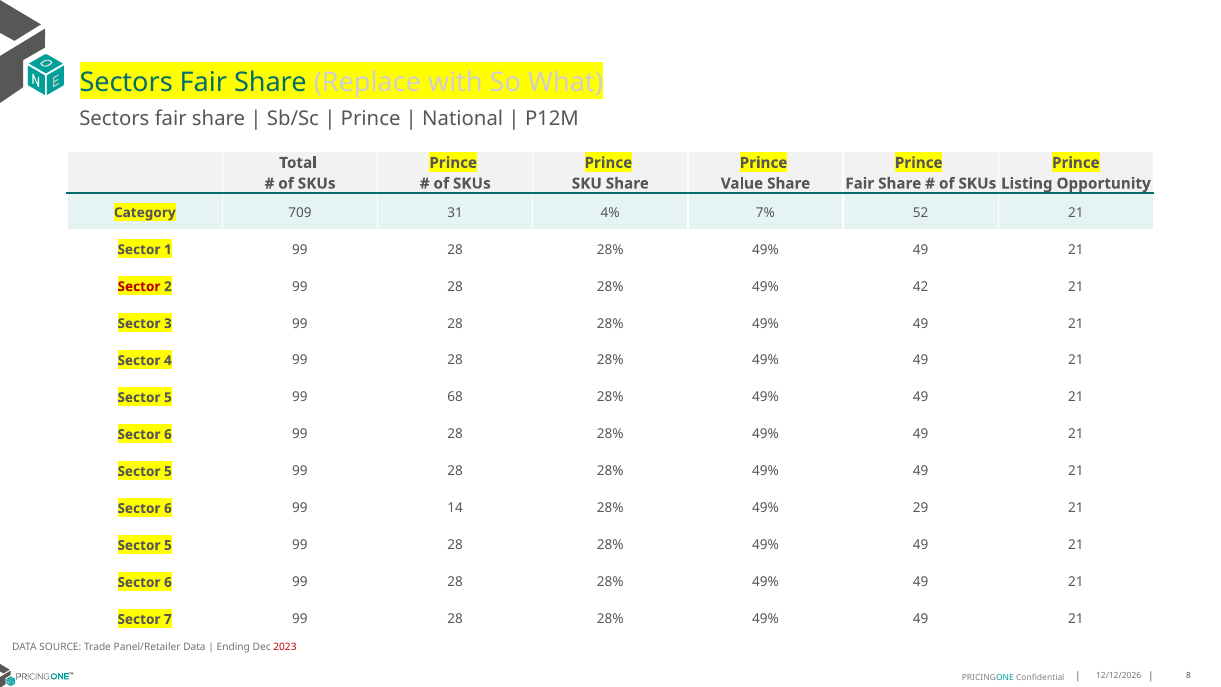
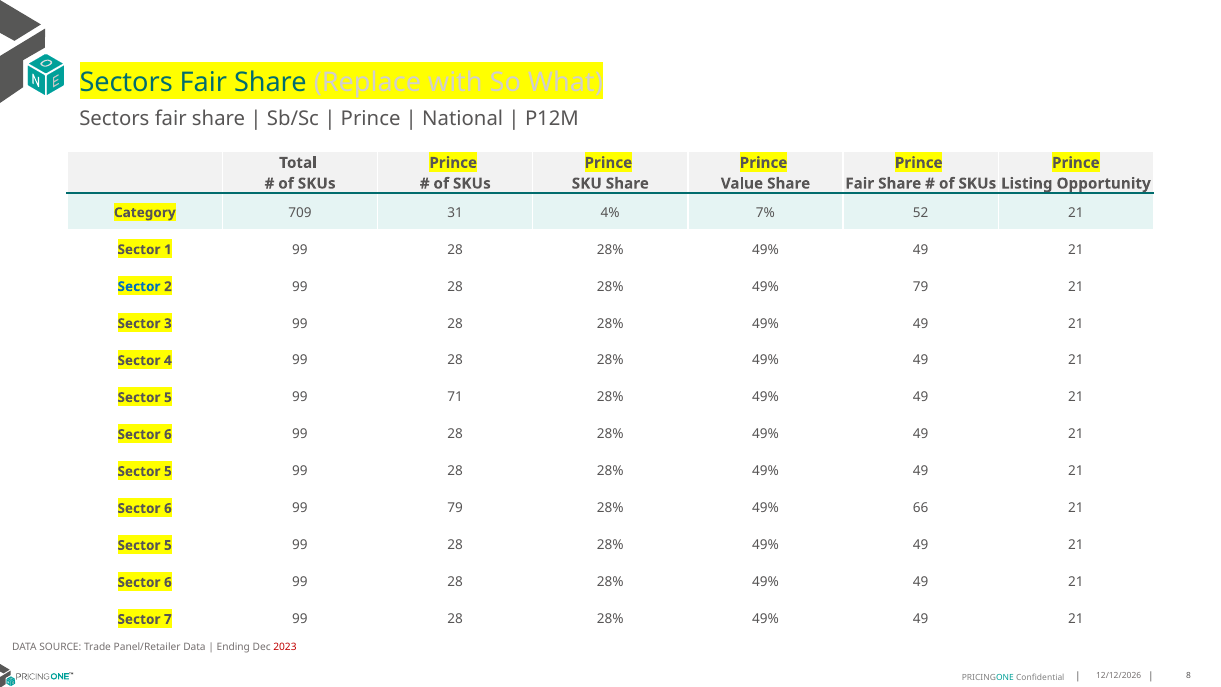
Sector at (139, 286) colour: red -> blue
49% 42: 42 -> 79
68: 68 -> 71
99 14: 14 -> 79
29: 29 -> 66
